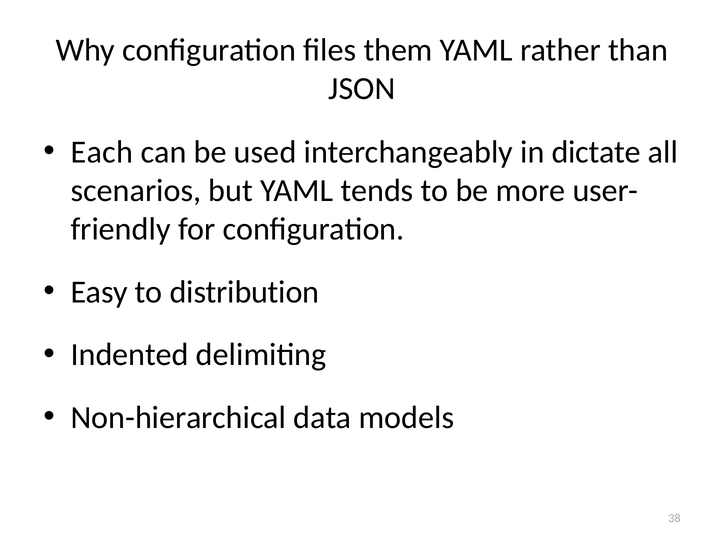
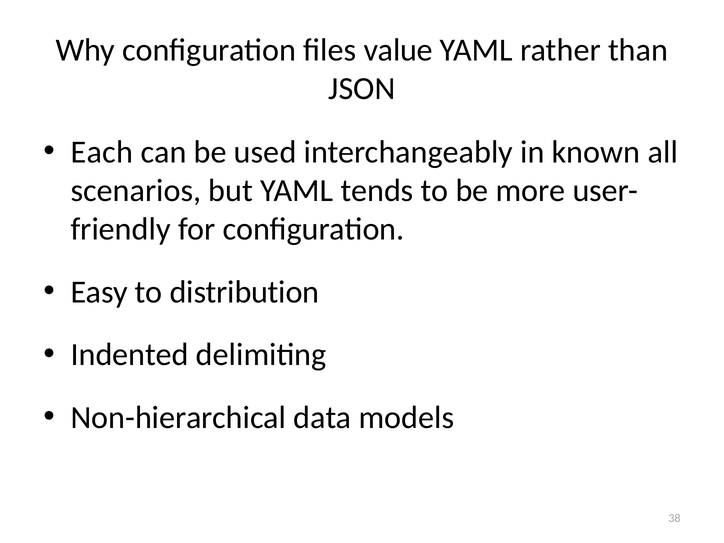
them: them -> value
dictate: dictate -> known
